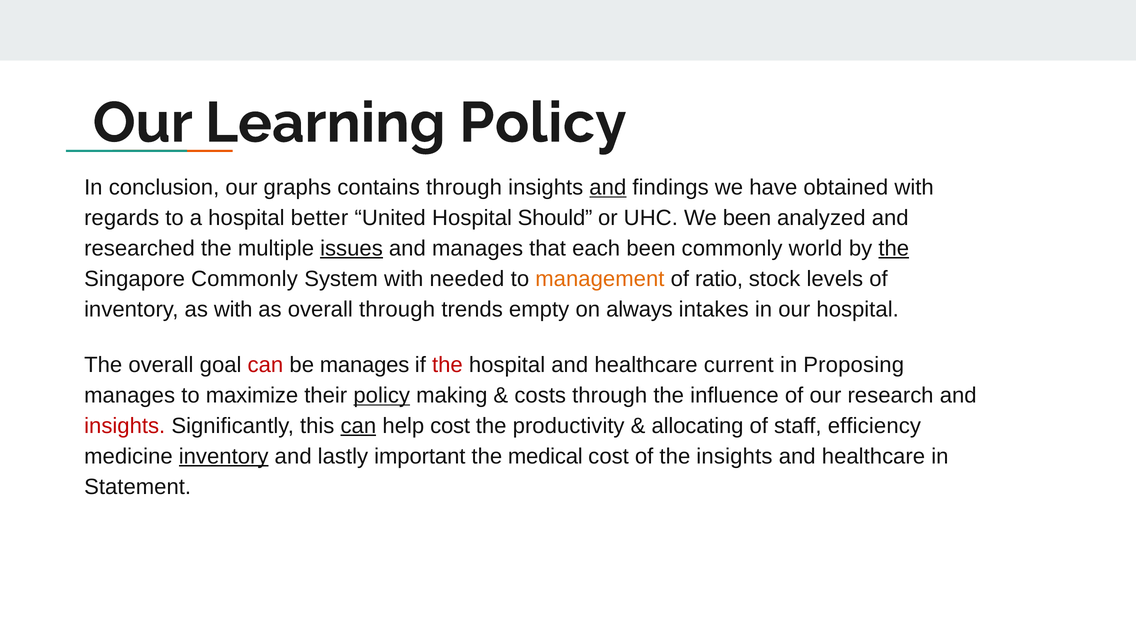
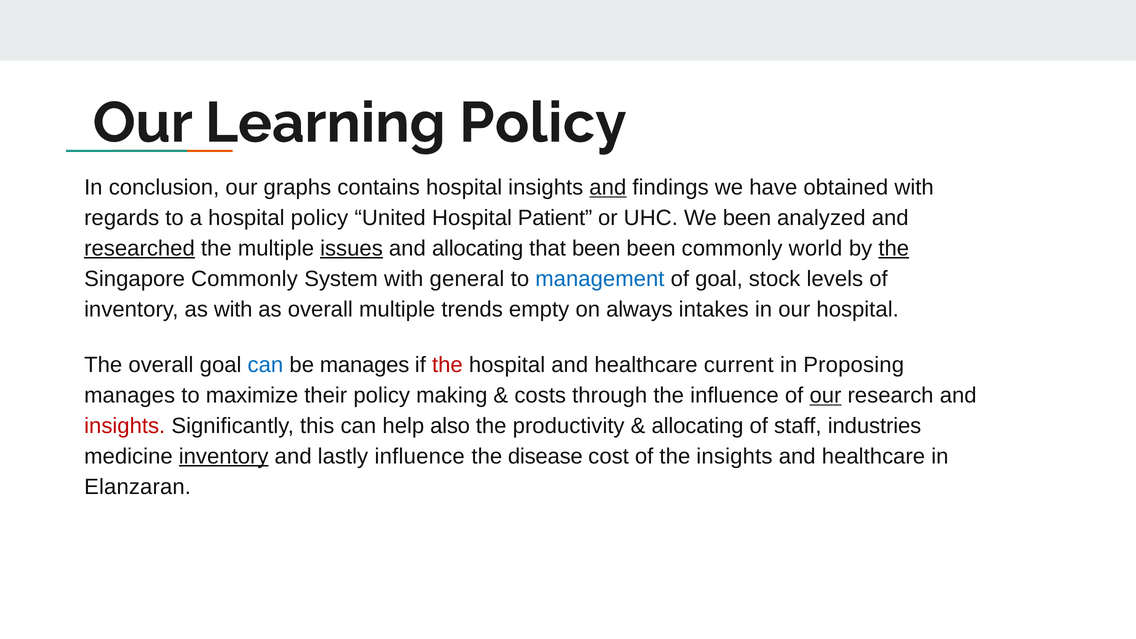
contains through: through -> hospital
hospital better: better -> policy
Should: Should -> Patient
researched underline: none -> present
and manages: manages -> allocating
that each: each -> been
needed: needed -> general
management colour: orange -> blue
of ratio: ratio -> goal
overall through: through -> multiple
can at (265, 365) colour: red -> blue
policy at (382, 395) underline: present -> none
our at (825, 395) underline: none -> present
can at (358, 426) underline: present -> none
help cost: cost -> also
efficiency: efficiency -> industries
lastly important: important -> influence
medical: medical -> disease
Statement: Statement -> Elanzaran
